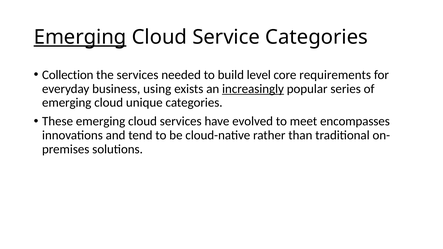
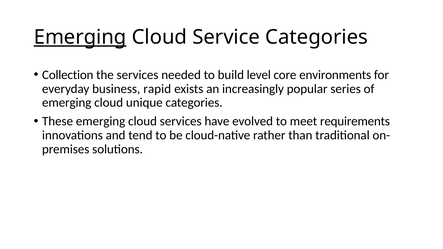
requirements: requirements -> environments
using: using -> rapid
increasingly underline: present -> none
encompasses: encompasses -> requirements
